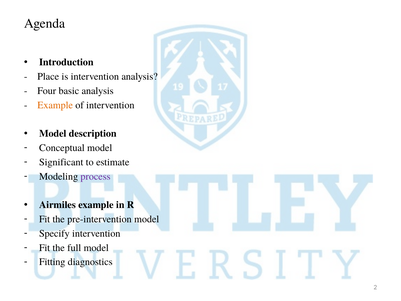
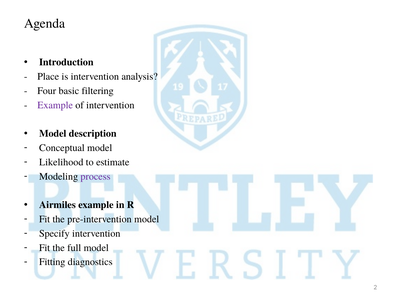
basic analysis: analysis -> filtering
Example at (55, 105) colour: orange -> purple
Significant: Significant -> Likelihood
